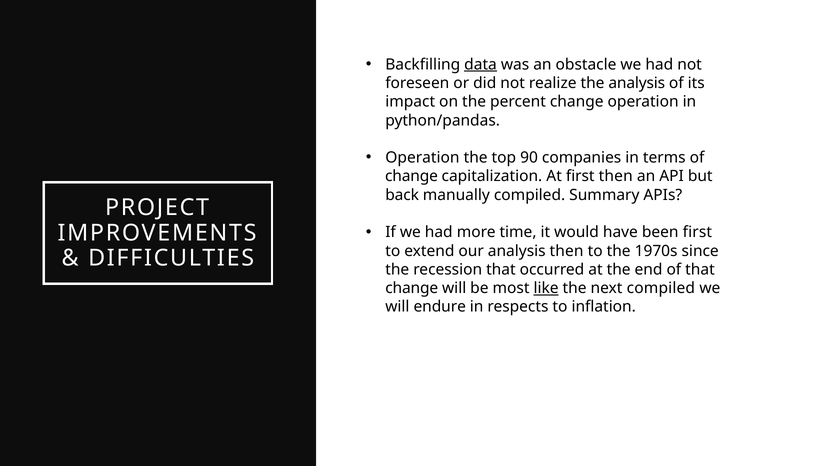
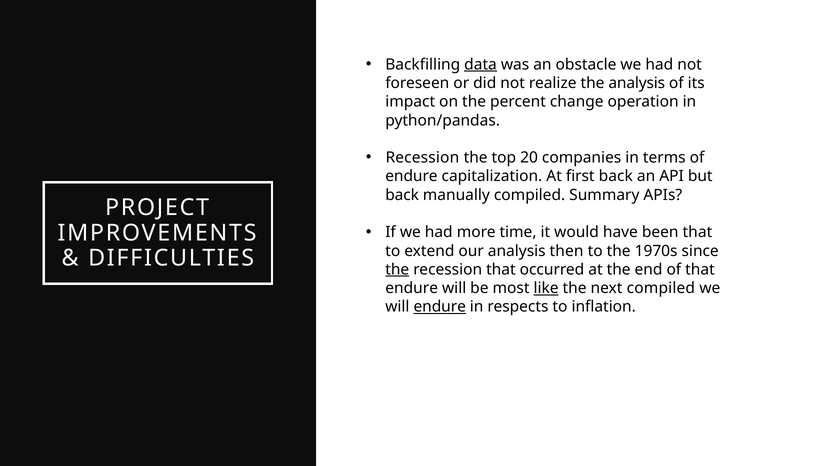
Operation at (422, 158): Operation -> Recession
90: 90 -> 20
change at (412, 176): change -> endure
first then: then -> back
been first: first -> that
the at (397, 269) underline: none -> present
change at (412, 288): change -> endure
endure at (440, 307) underline: none -> present
